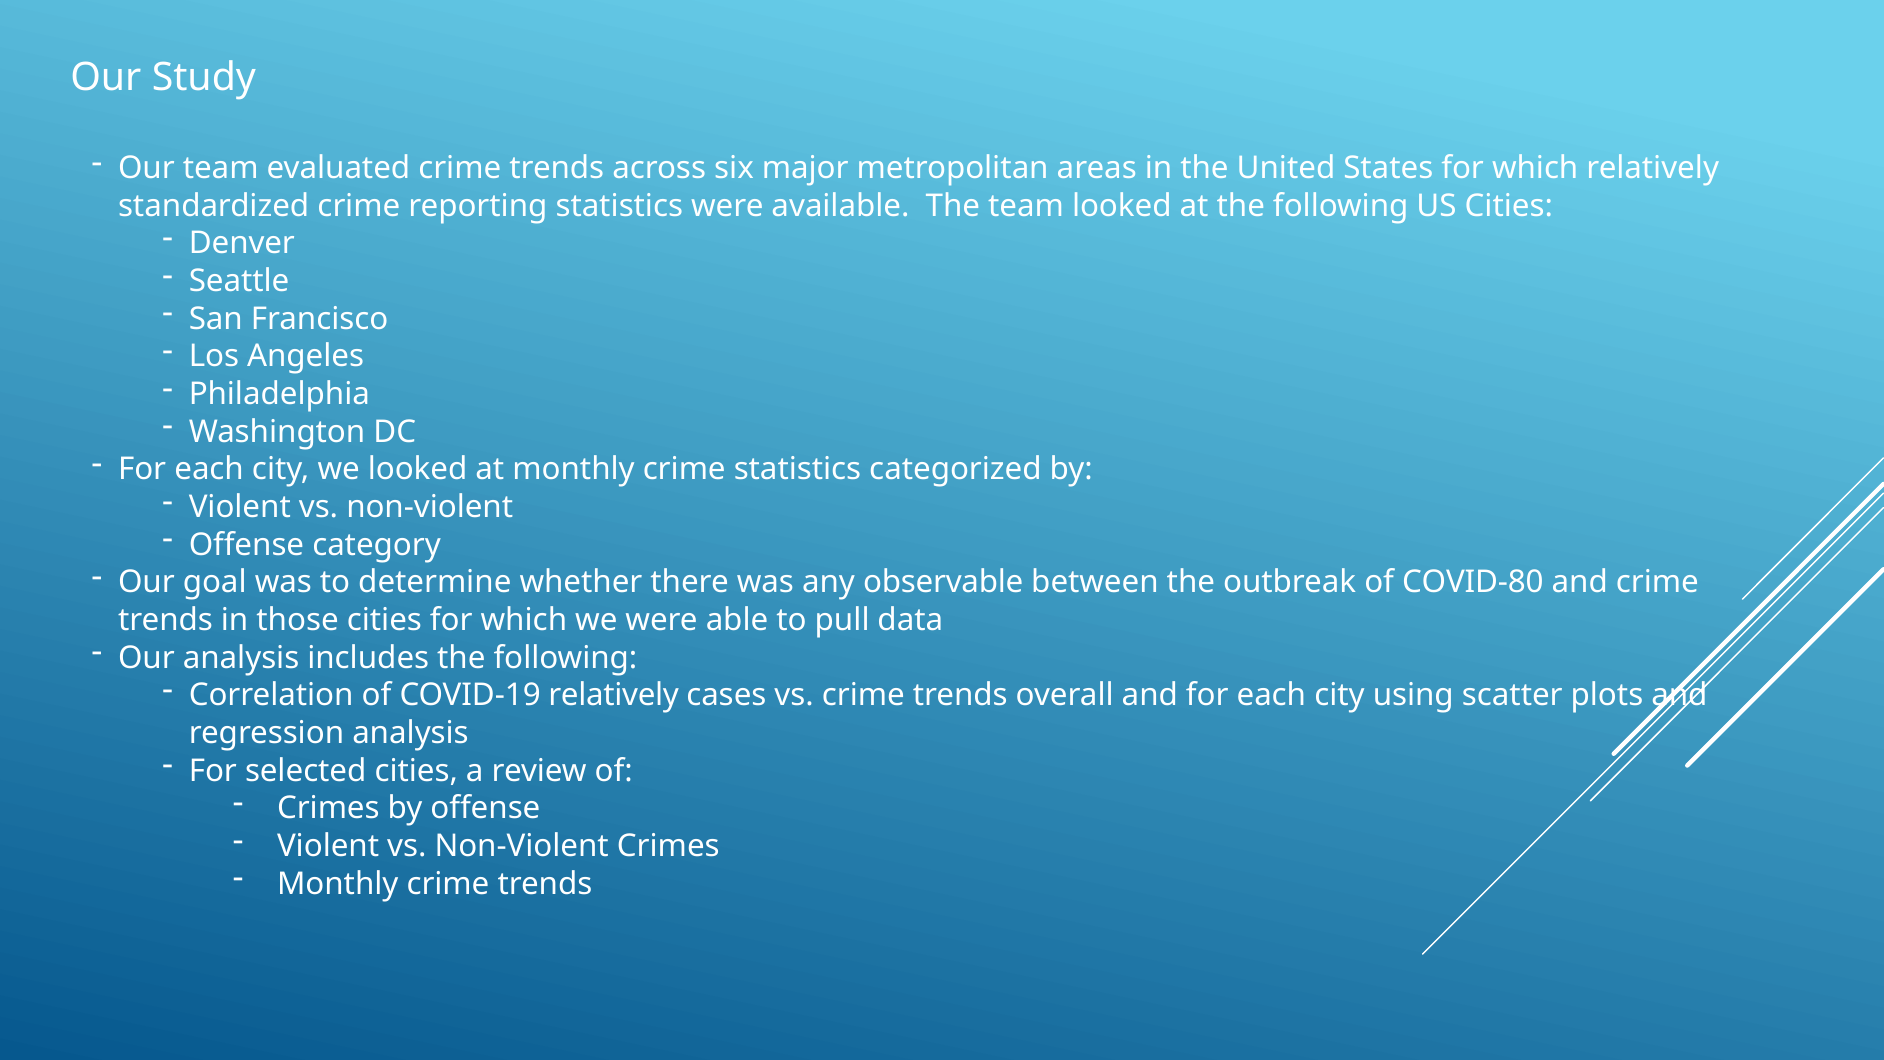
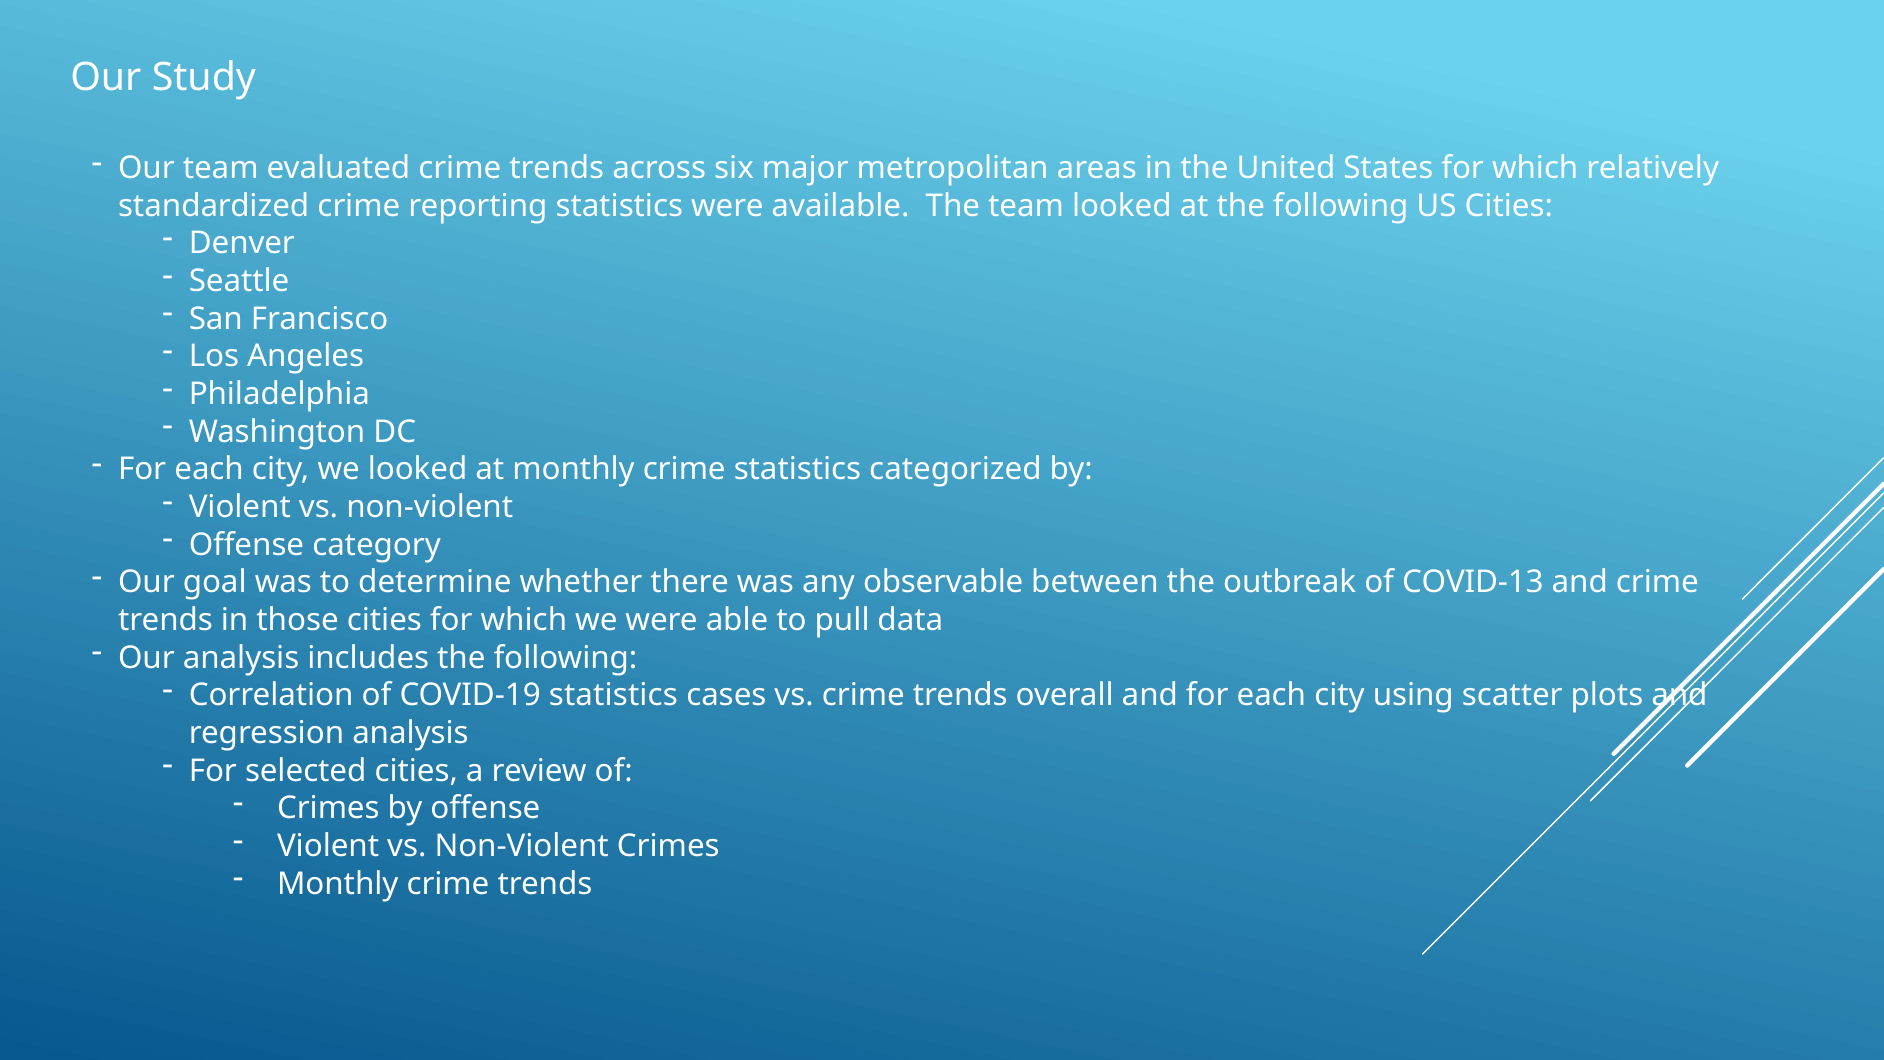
COVID-80: COVID-80 -> COVID-13
COVID-19 relatively: relatively -> statistics
